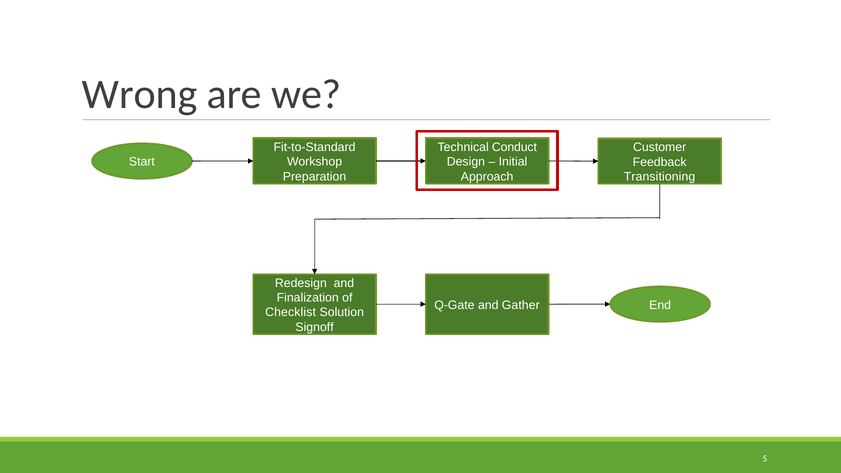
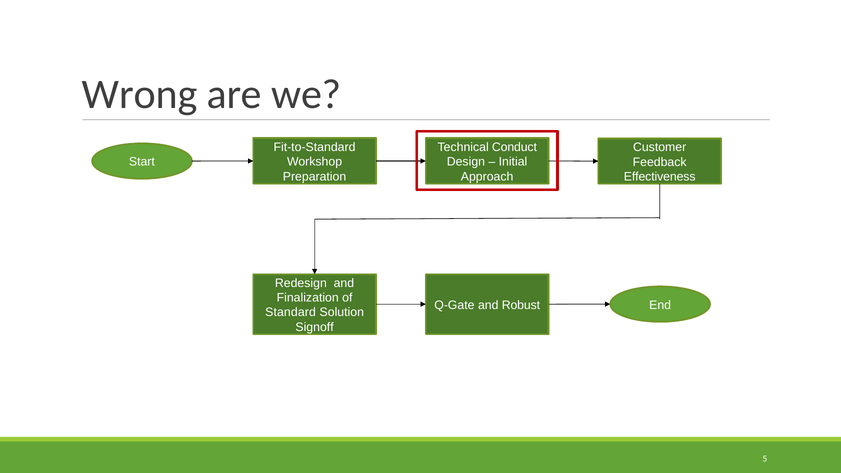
Transitioning: Transitioning -> Effectiveness
Gather: Gather -> Robust
Checklist: Checklist -> Standard
